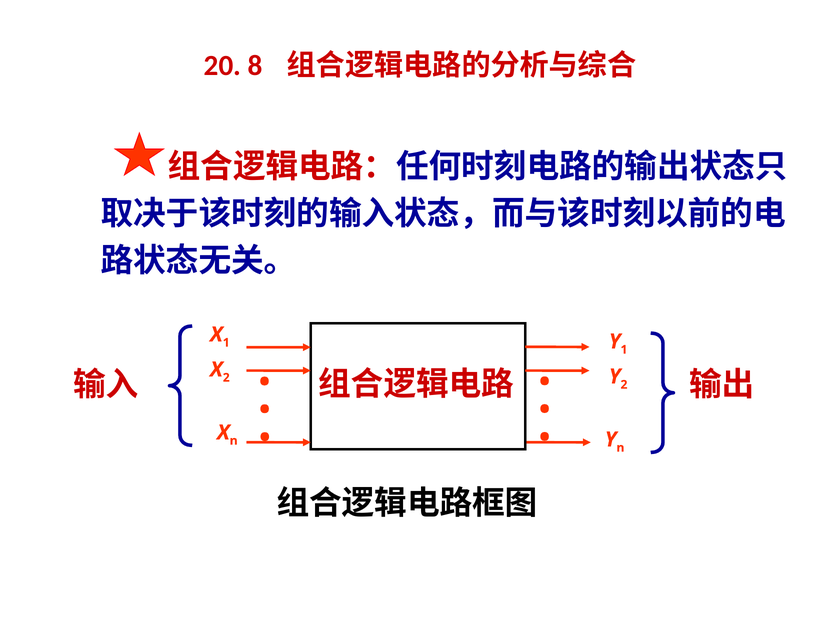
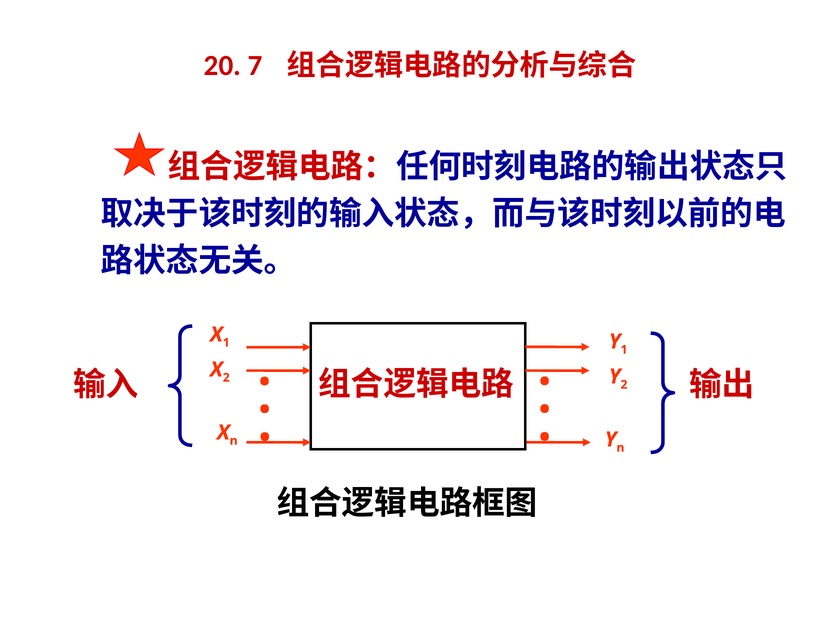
8: 8 -> 7
